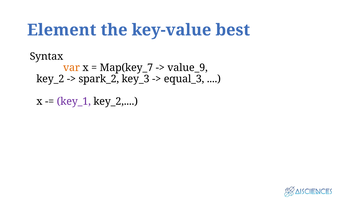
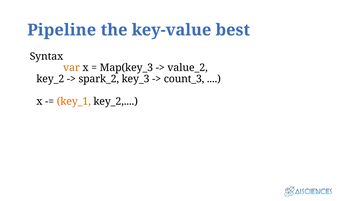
Element: Element -> Pipeline
Map(key_7: Map(key_7 -> Map(key_3
value_9: value_9 -> value_2
equal_3: equal_3 -> count_3
key_1 colour: purple -> orange
